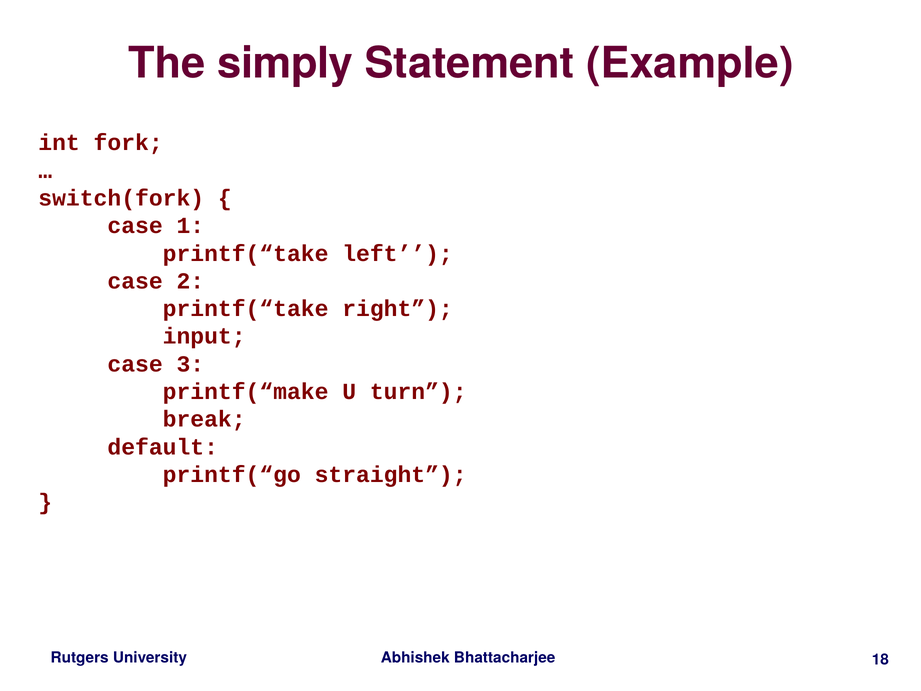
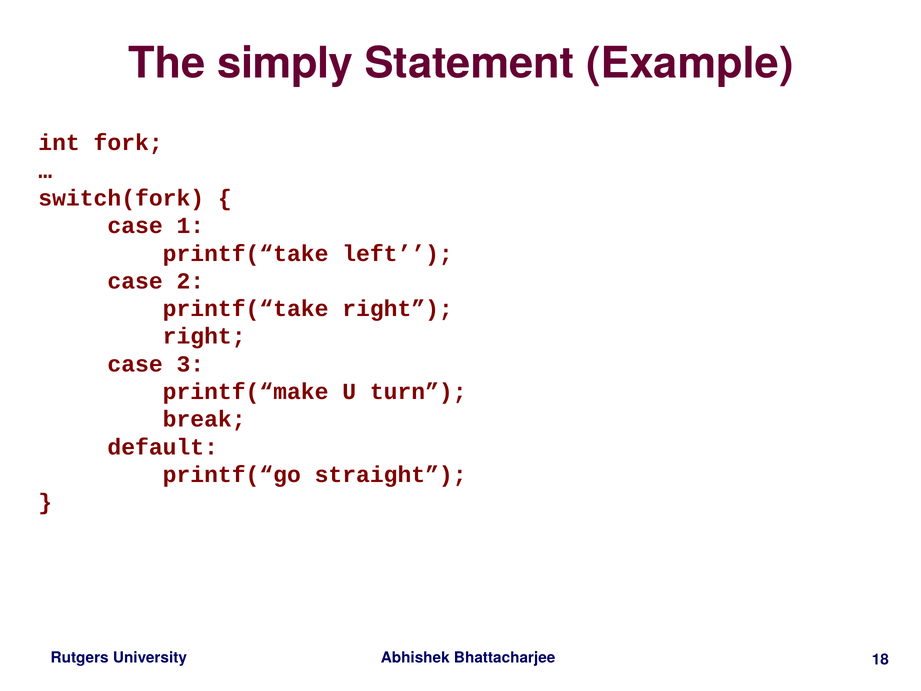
input at (204, 336): input -> right
